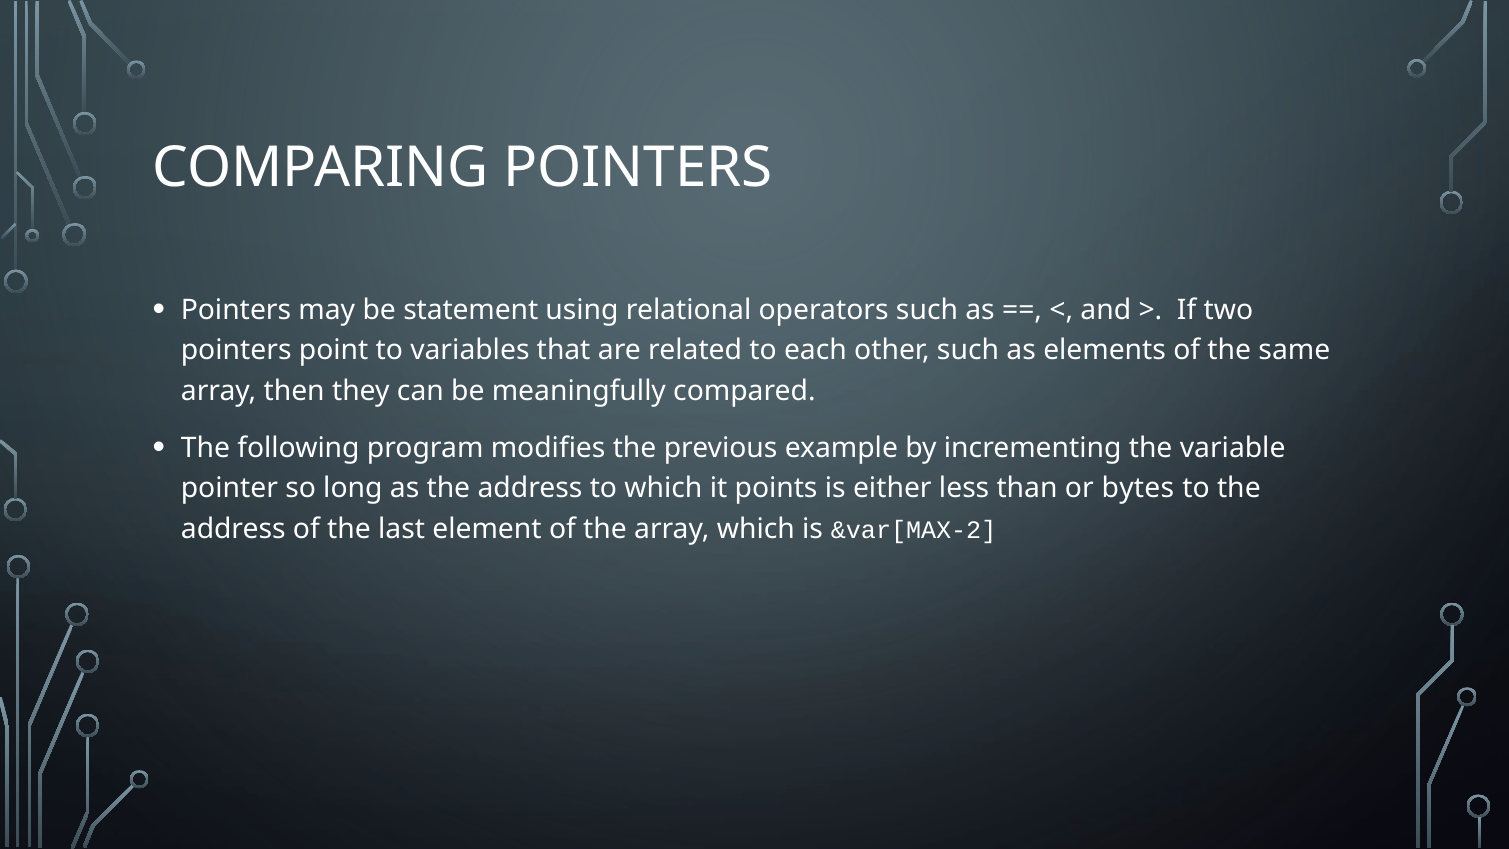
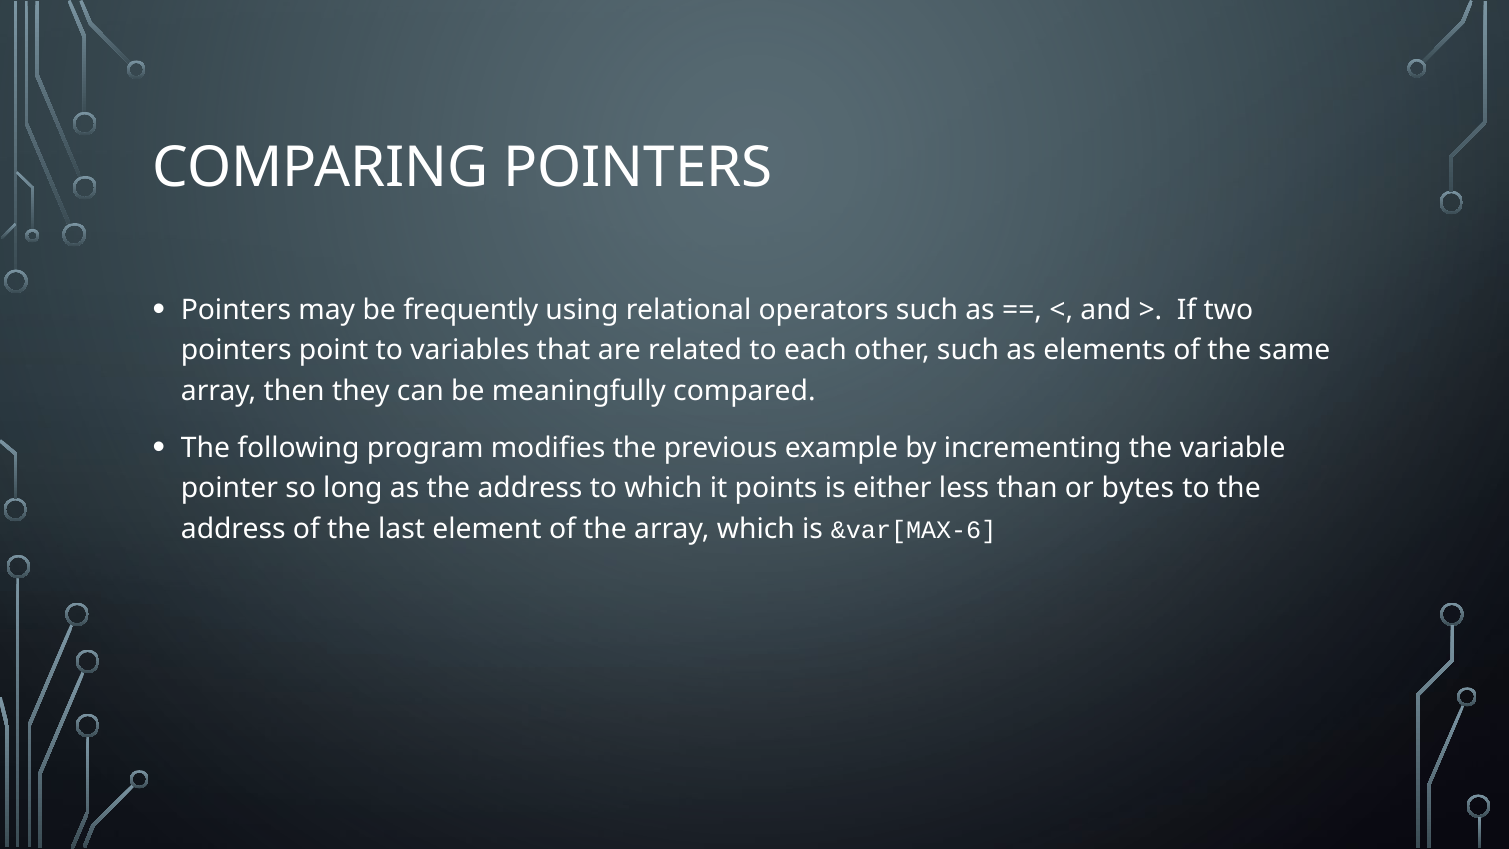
statement: statement -> frequently
&var[MAX-2: &var[MAX-2 -> &var[MAX-6
